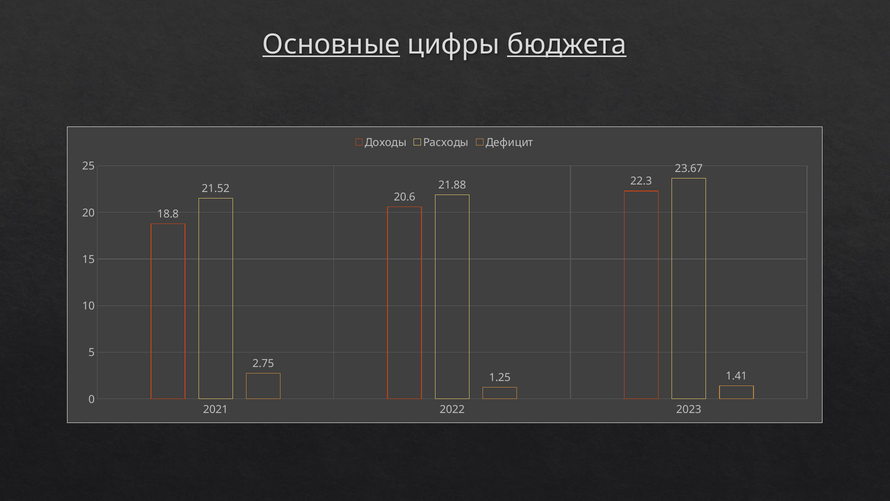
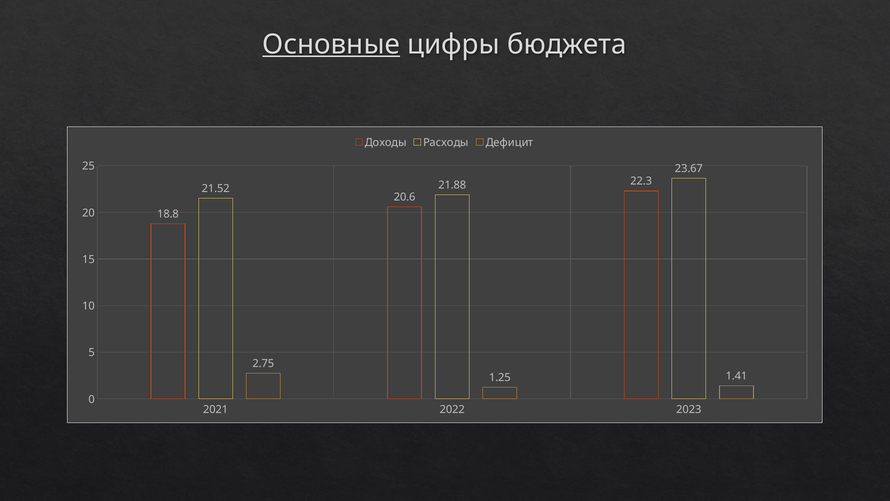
бюджета underline: present -> none
